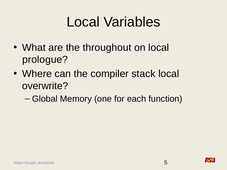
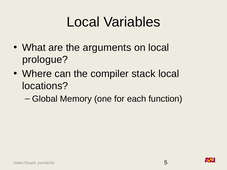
throughout: throughout -> arguments
overwrite: overwrite -> locations
